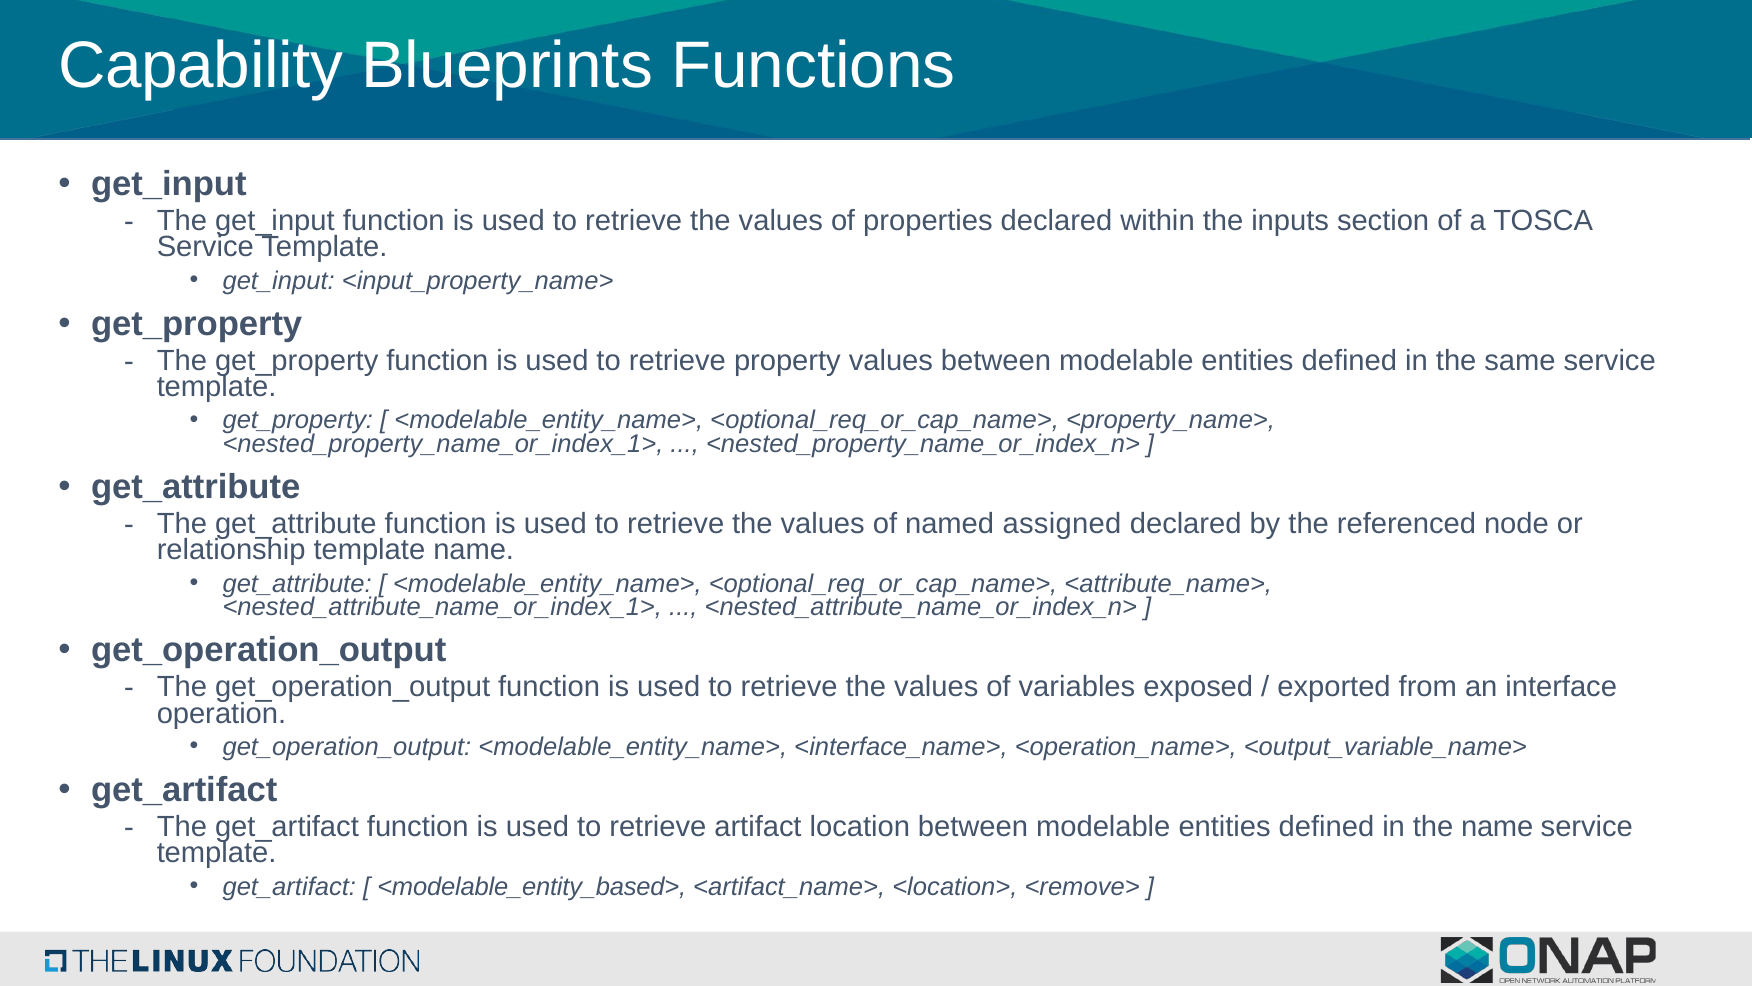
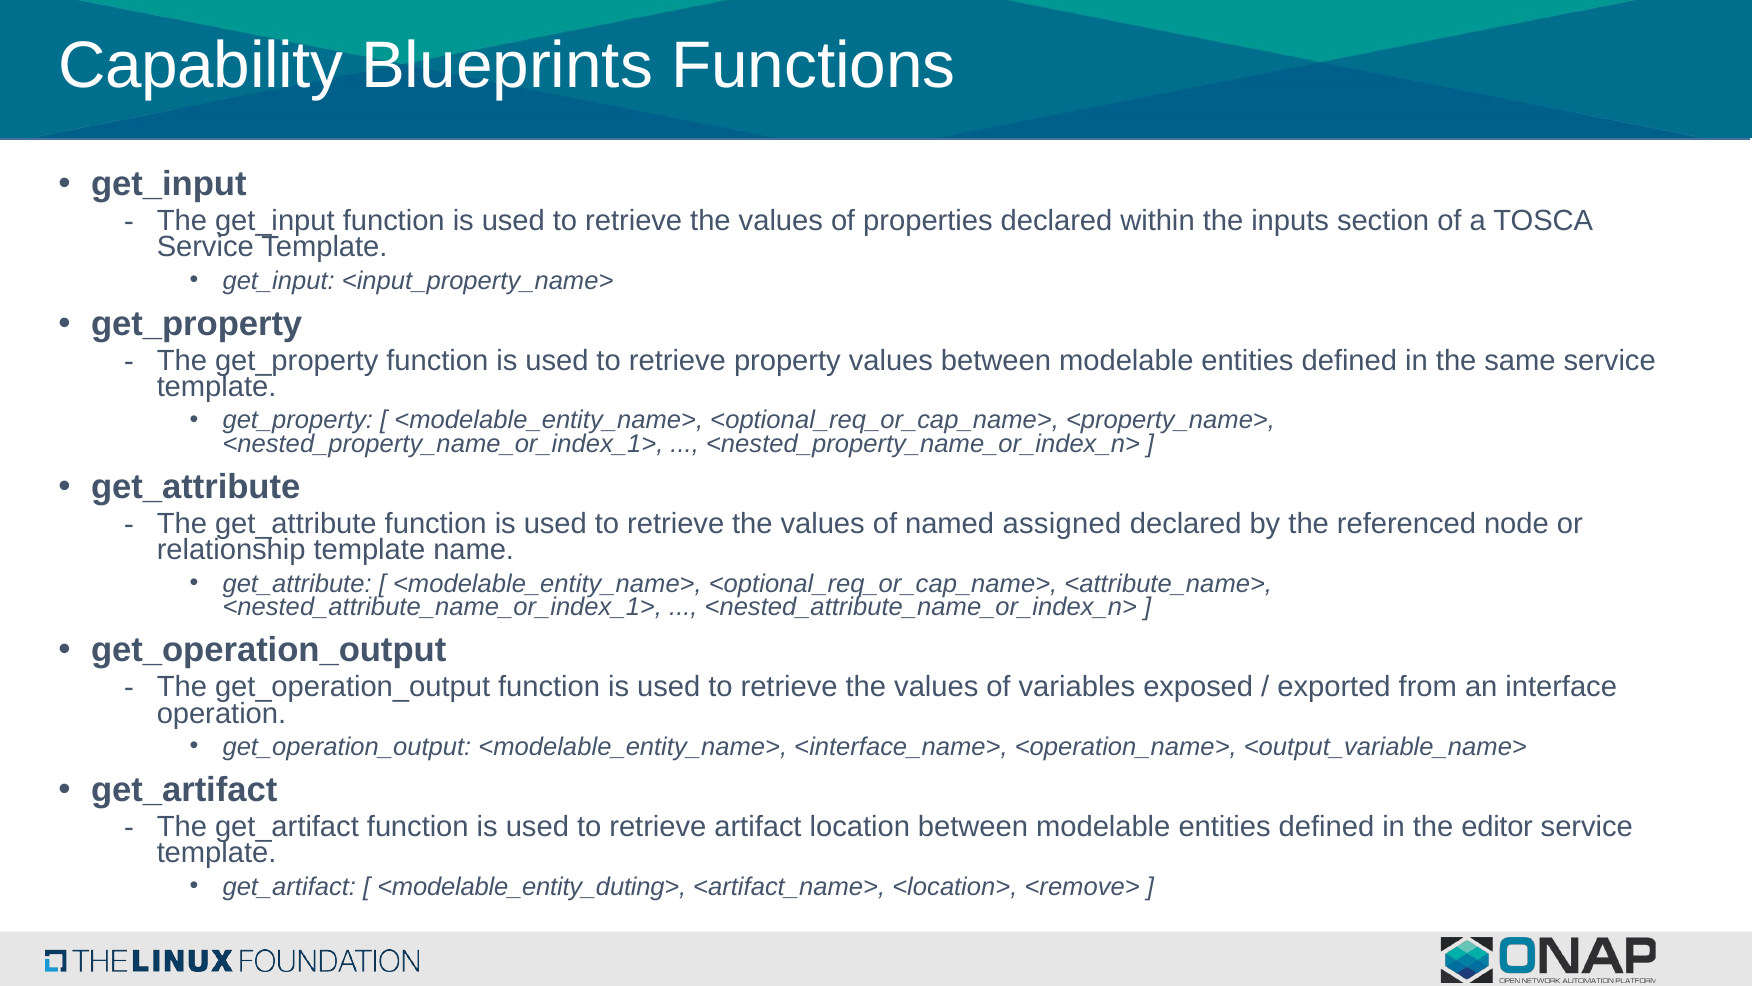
the name: name -> editor
<modelable_entity_based>: <modelable_entity_based> -> <modelable_entity_duting>
